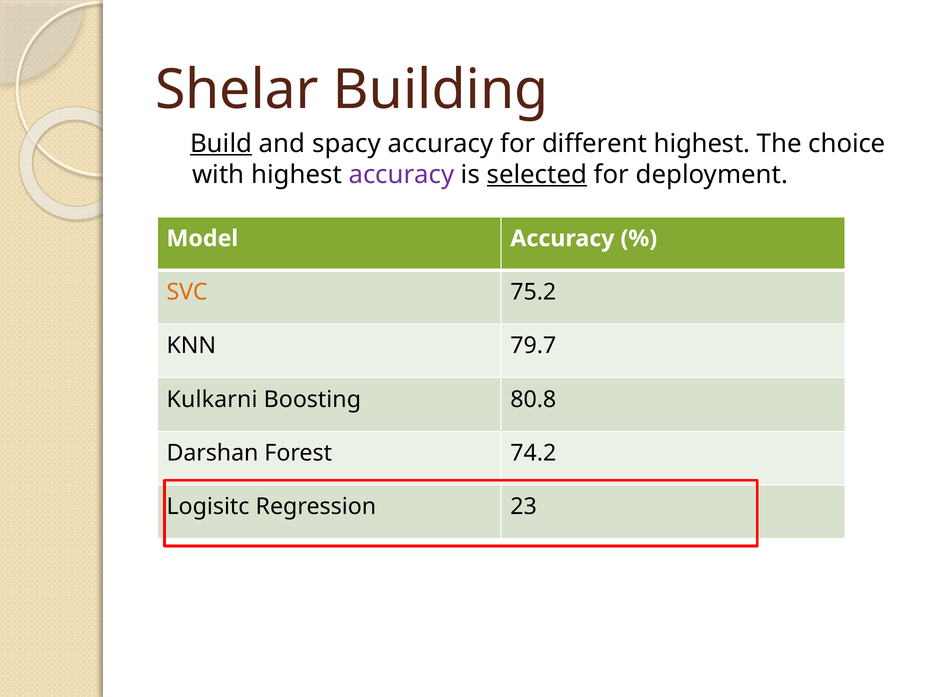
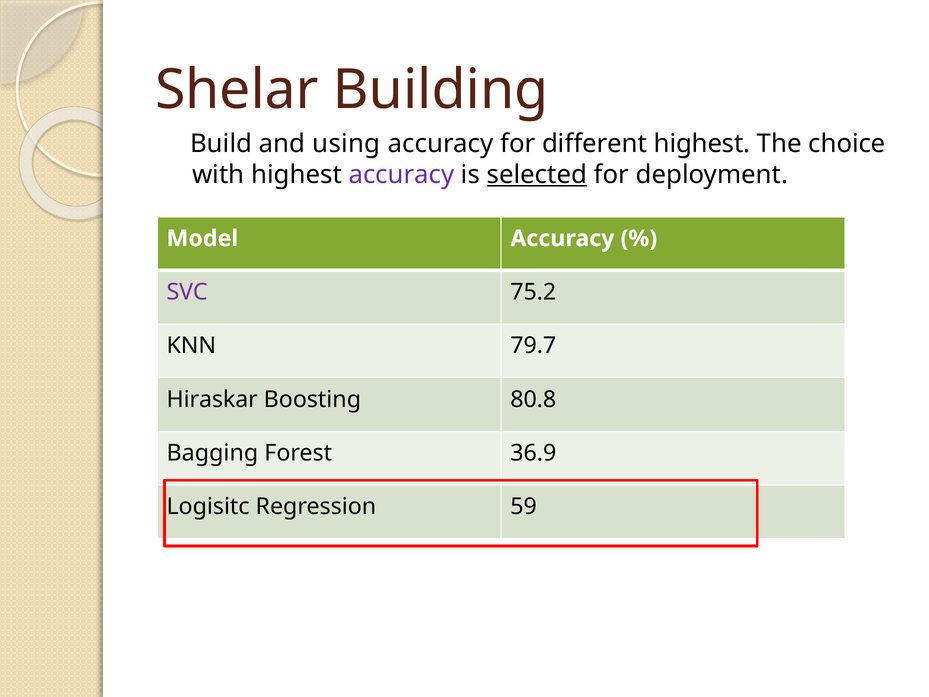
Build underline: present -> none
spacy: spacy -> using
SVC colour: orange -> purple
Kulkarni: Kulkarni -> Hiraskar
Darshan: Darshan -> Bagging
74.2: 74.2 -> 36.9
23: 23 -> 59
